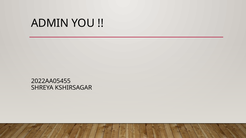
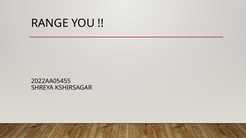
ADMIN: ADMIN -> RANGE
